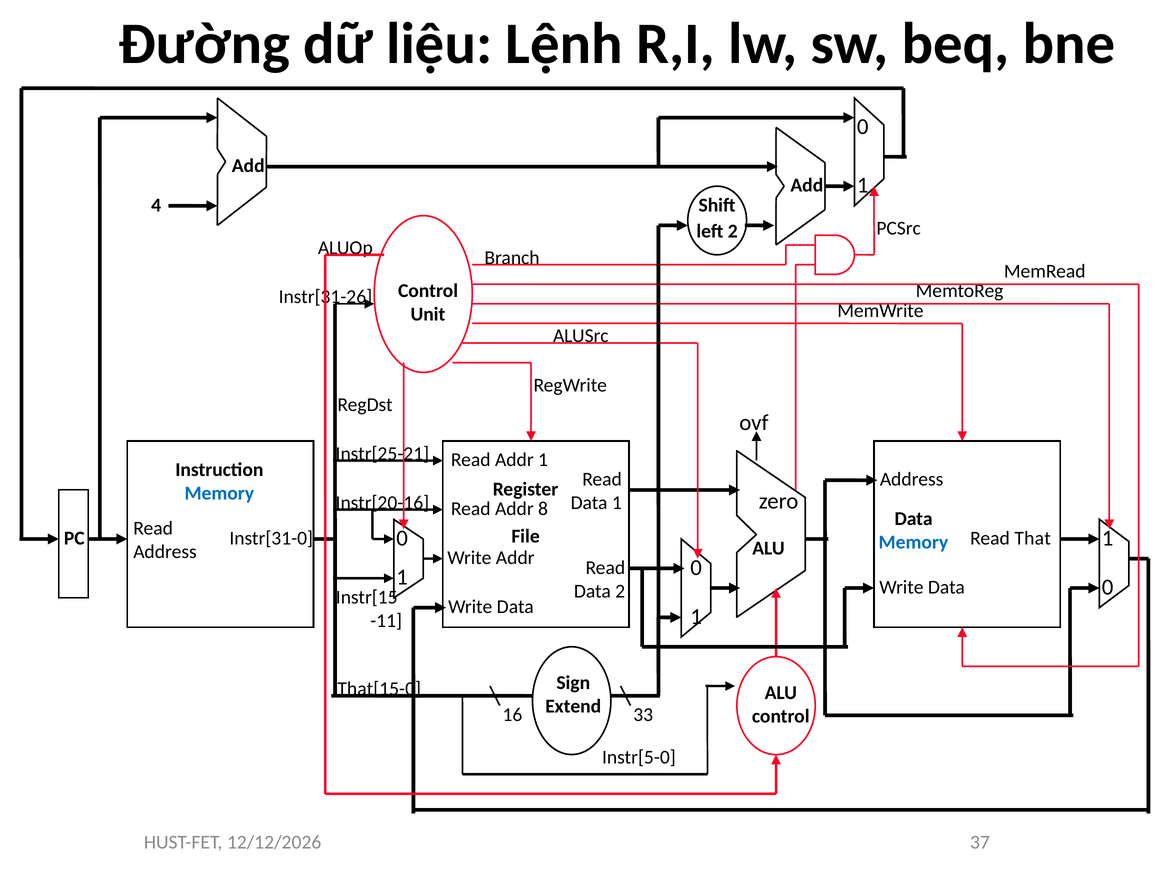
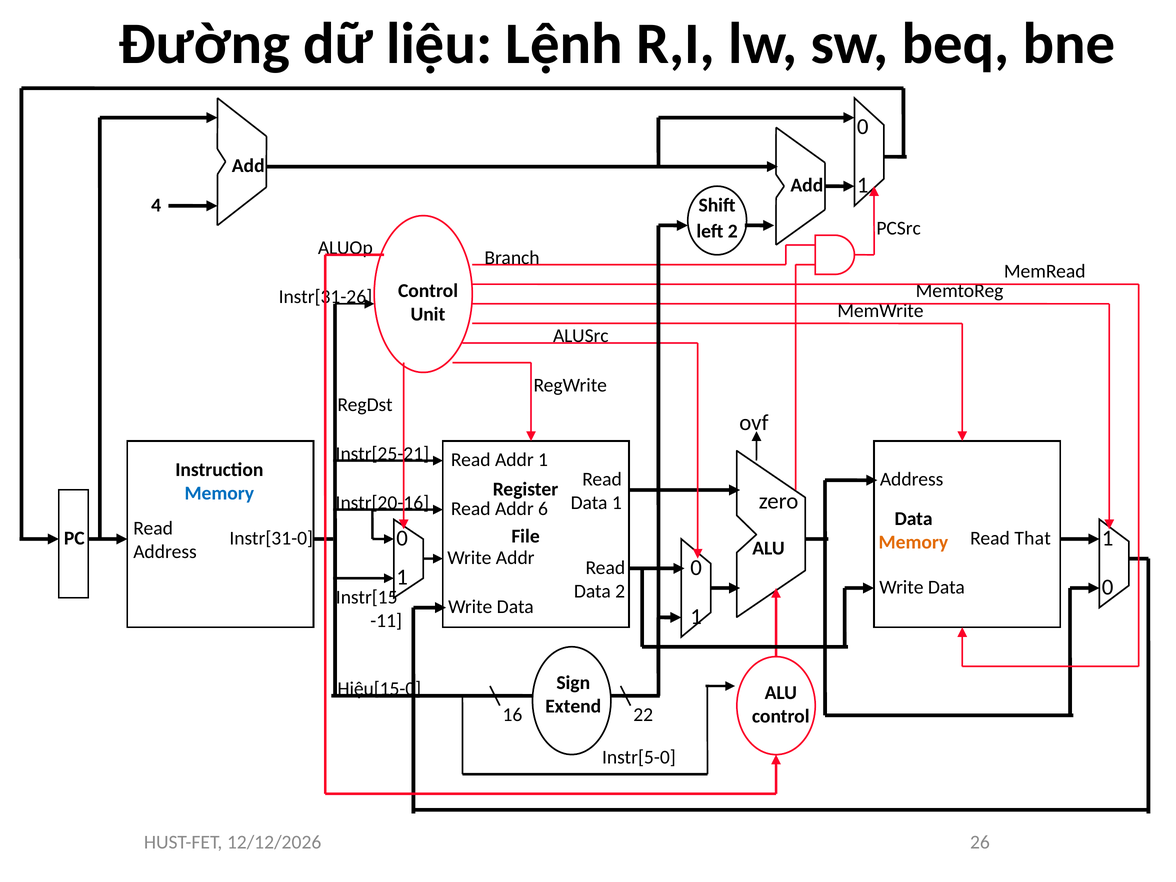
8: 8 -> 6
Memory at (913, 542) colour: blue -> orange
That[15-0: That[15-0 -> Hiệu[15-0
33: 33 -> 22
37: 37 -> 26
